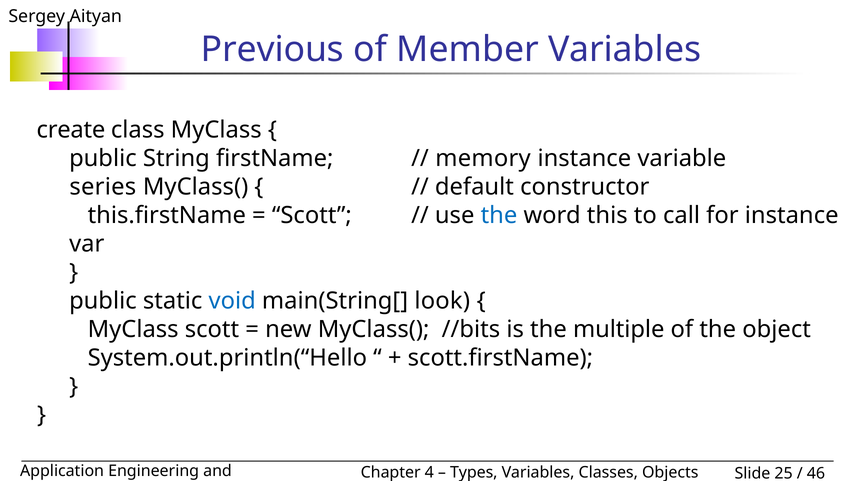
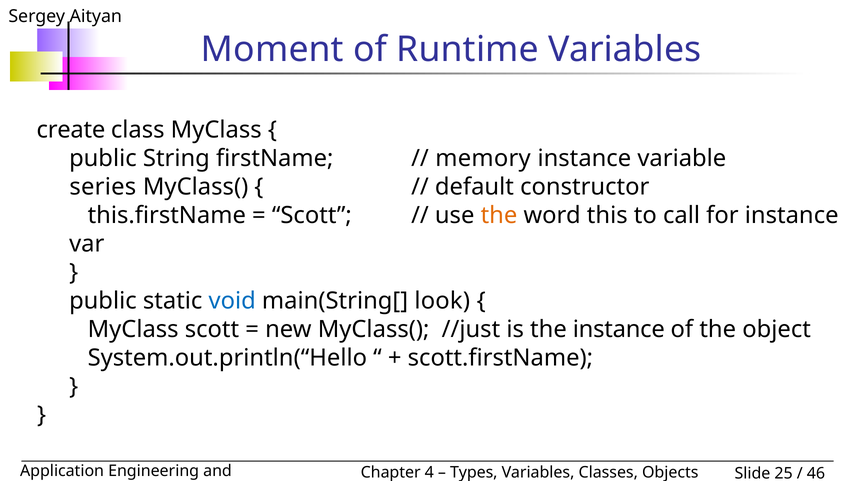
Previous: Previous -> Moment
Member: Member -> Runtime
the at (499, 216) colour: blue -> orange
//bits: //bits -> //just
the multiple: multiple -> instance
